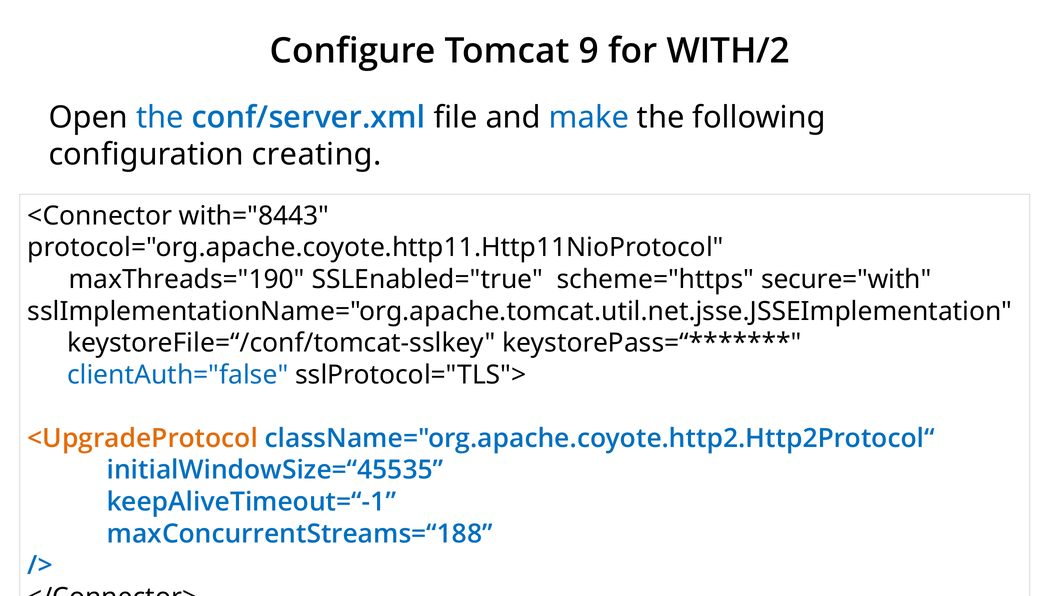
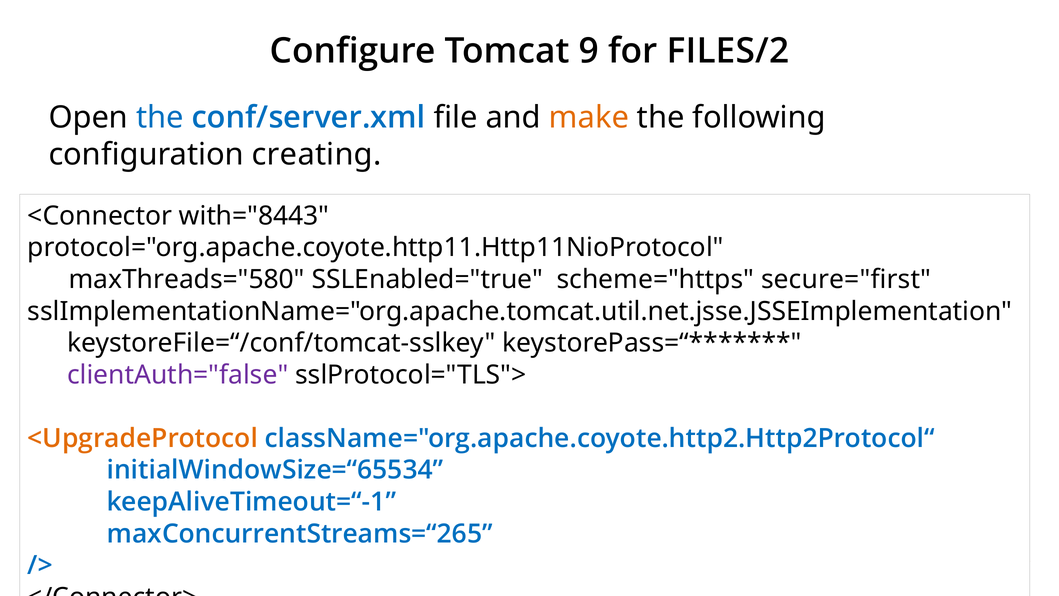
WITH/2: WITH/2 -> FILES/2
make colour: blue -> orange
maxThreads="190: maxThreads="190 -> maxThreads="580
secure="with: secure="with -> secure="first
clientAuth="false colour: blue -> purple
initialWindowSize=“45535: initialWindowSize=“45535 -> initialWindowSize=“65534
maxConcurrentStreams=“188: maxConcurrentStreams=“188 -> maxConcurrentStreams=“265
